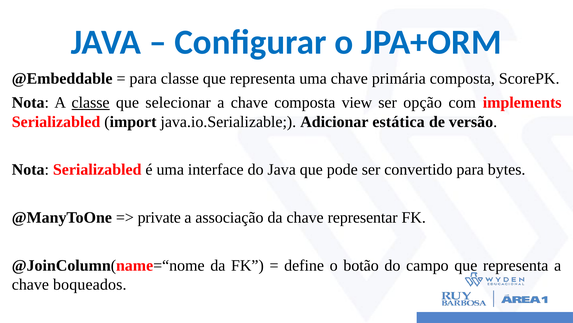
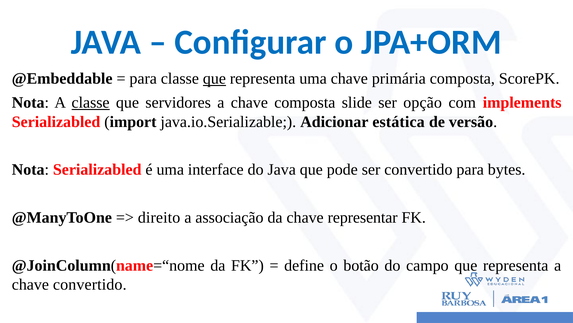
que at (214, 79) underline: none -> present
selecionar: selecionar -> servidores
view: view -> slide
private: private -> direito
chave boqueados: boqueados -> convertido
